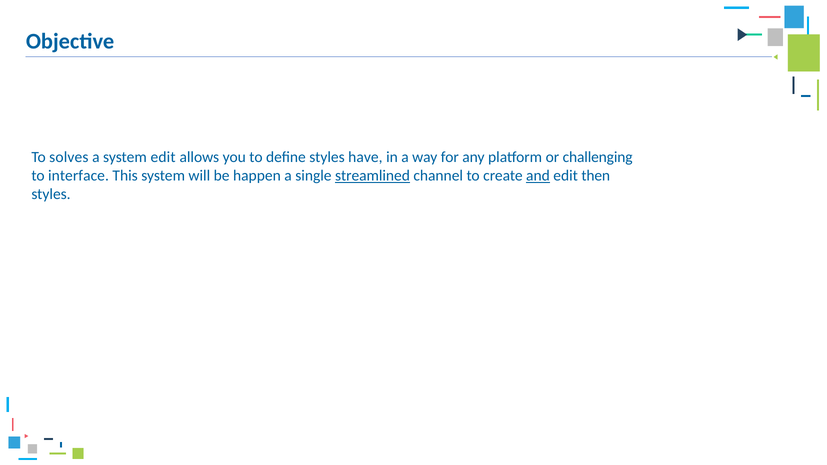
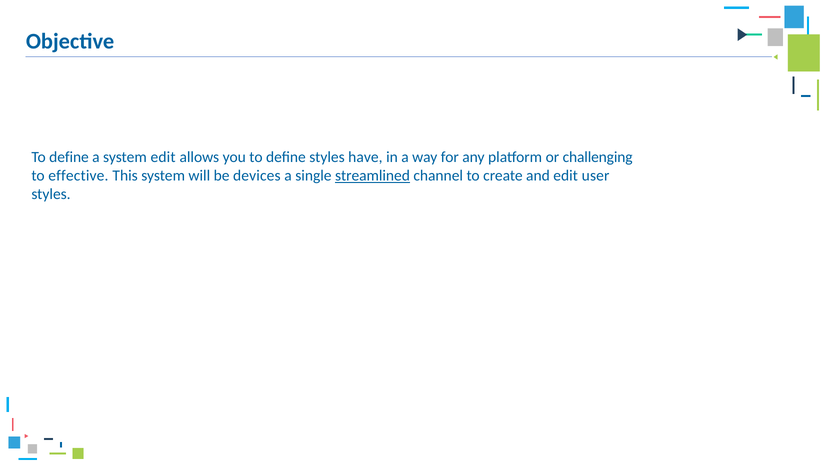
solves at (69, 157): solves -> define
interface: interface -> effective
happen: happen -> devices
and underline: present -> none
then: then -> user
